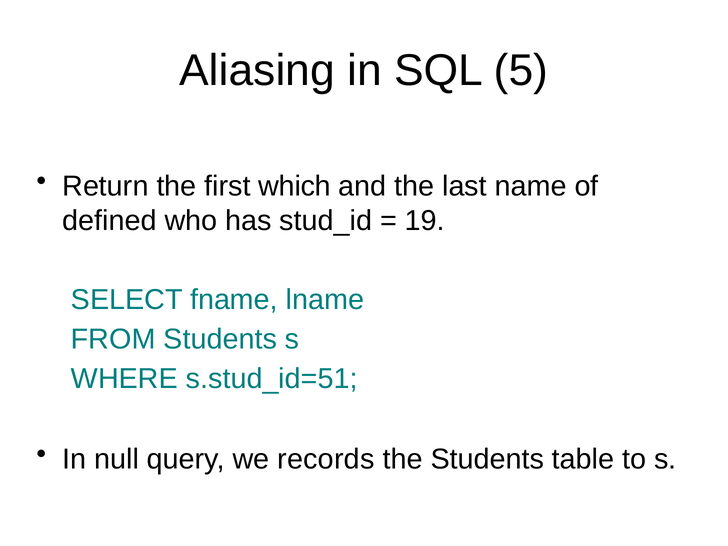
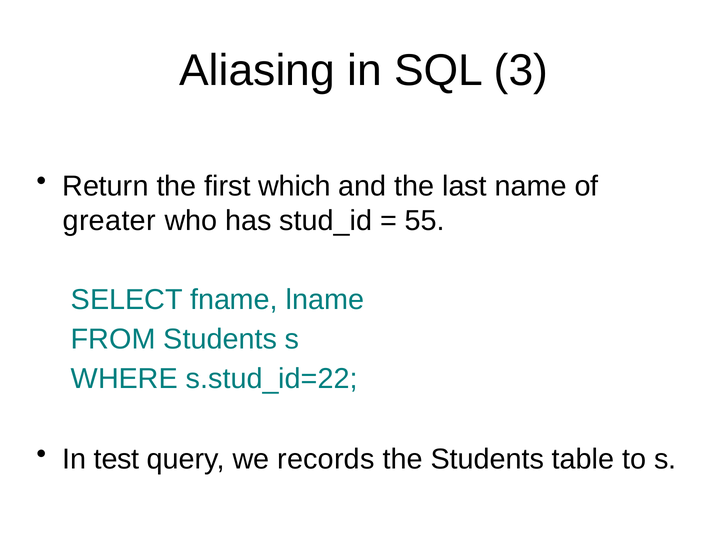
5: 5 -> 3
defined: defined -> greater
19: 19 -> 55
s.stud_id=51: s.stud_id=51 -> s.stud_id=22
null: null -> test
